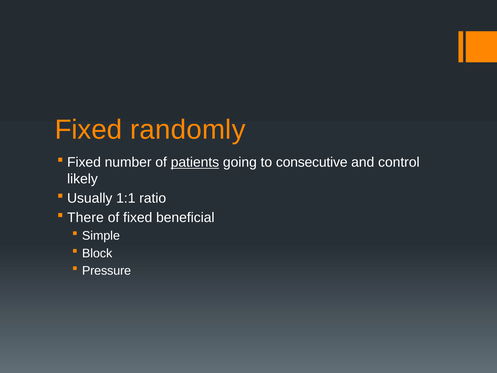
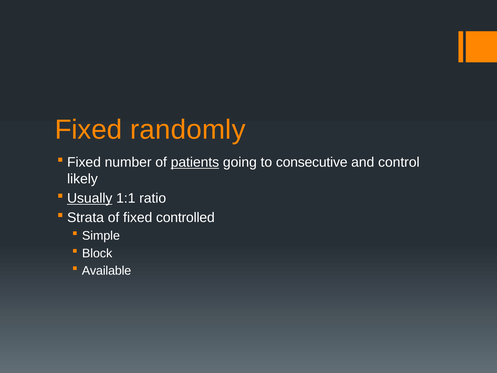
Usually underline: none -> present
There: There -> Strata
beneficial: beneficial -> controlled
Pressure: Pressure -> Available
